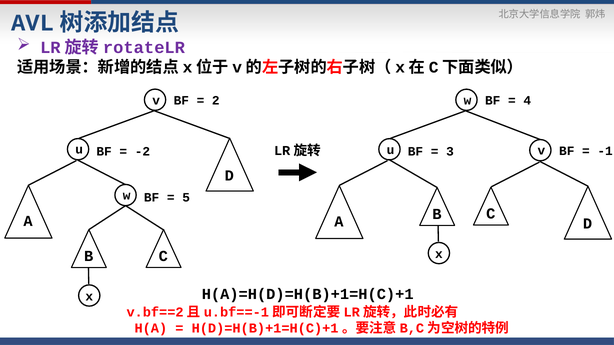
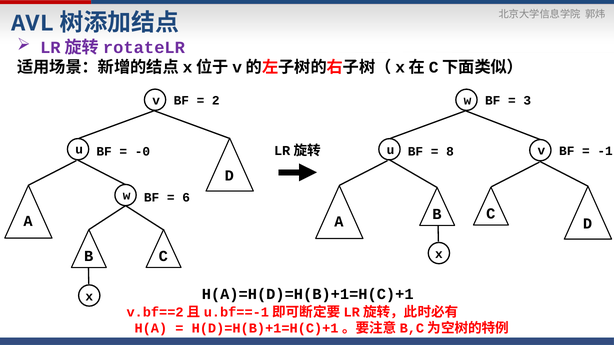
4: 4 -> 3
-2: -2 -> -0
3: 3 -> 8
5: 5 -> 6
